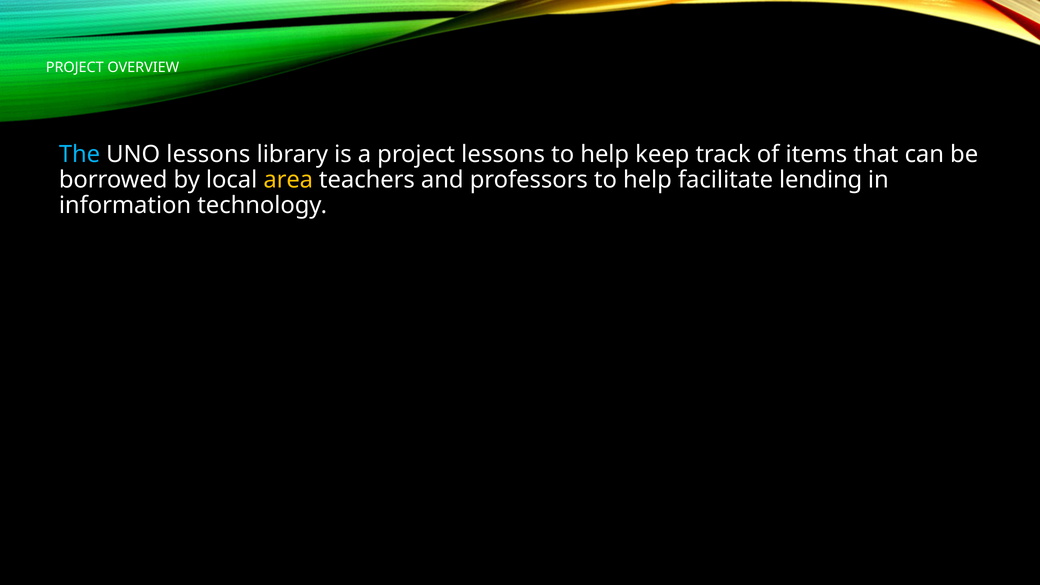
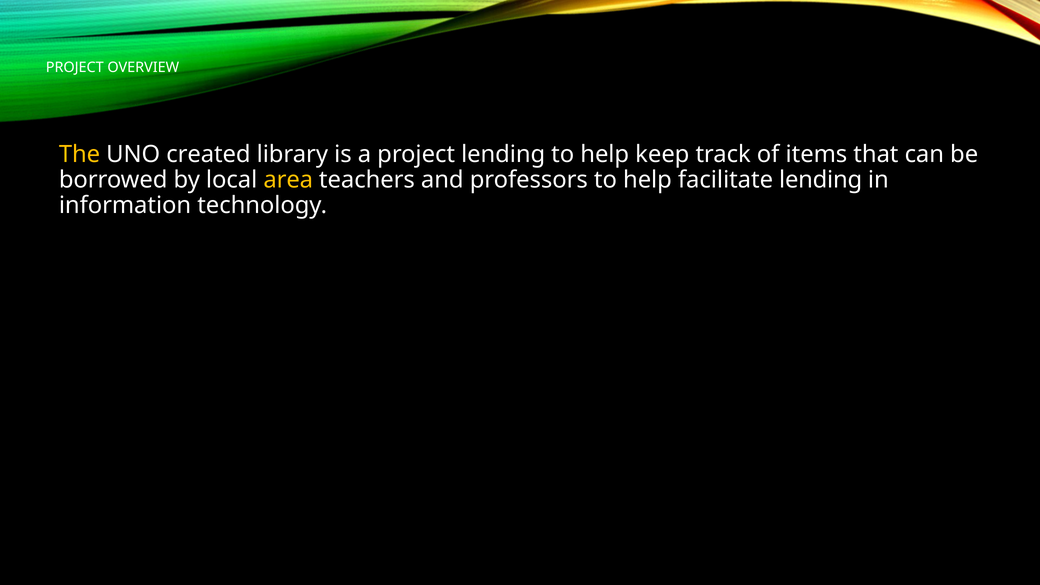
The colour: light blue -> yellow
UNO lessons: lessons -> created
project lessons: lessons -> lending
